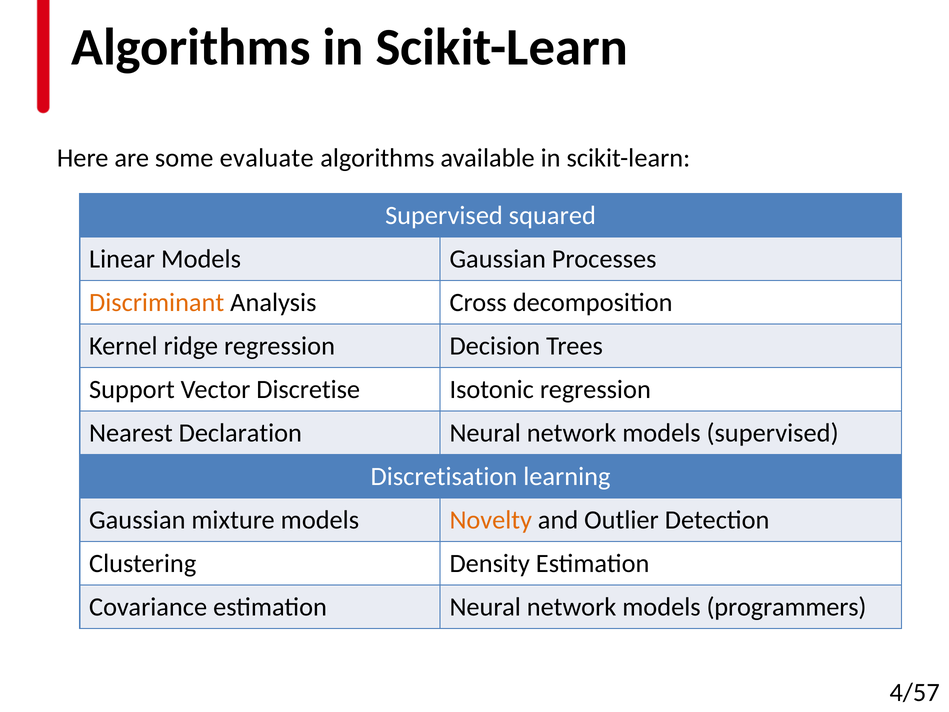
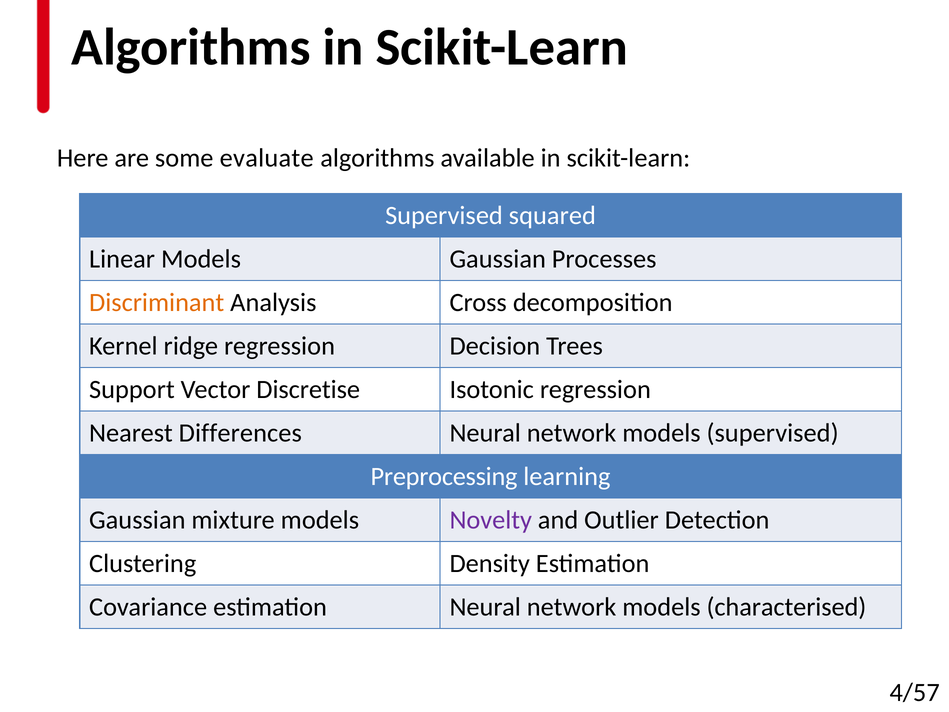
Declaration: Declaration -> Differences
Discretisation: Discretisation -> Preprocessing
Novelty colour: orange -> purple
programmers: programmers -> characterised
